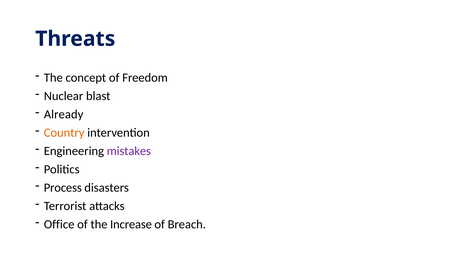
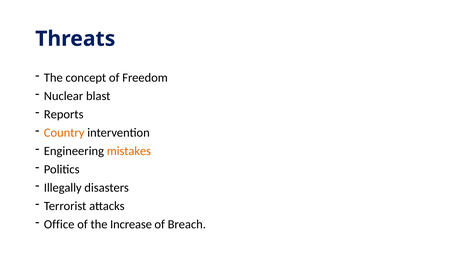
Already: Already -> Reports
mistakes colour: purple -> orange
Process: Process -> Illegally
